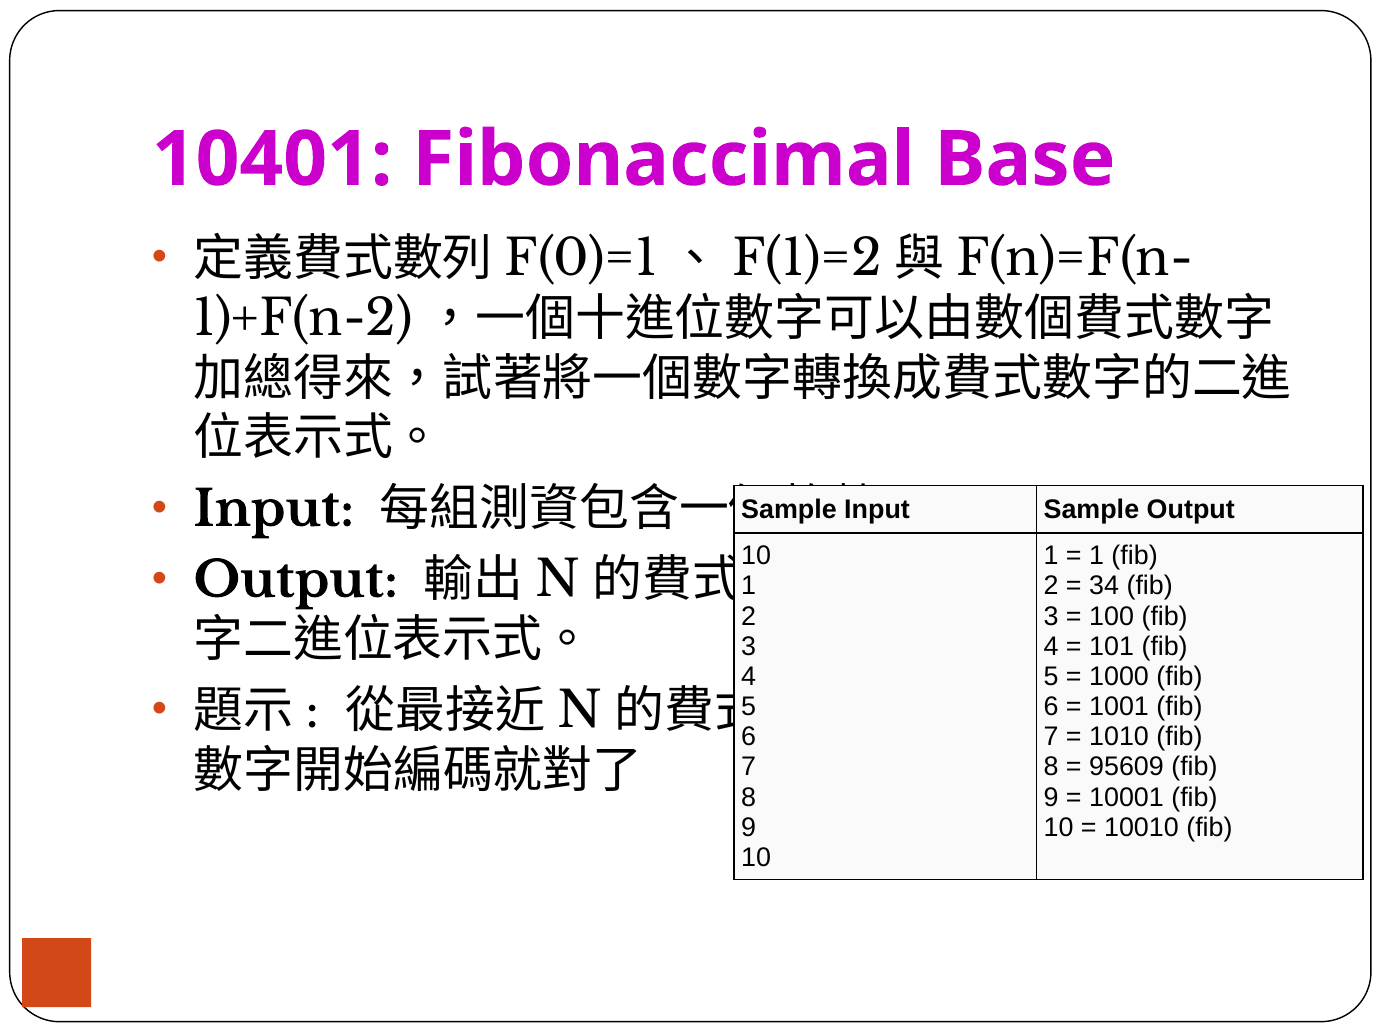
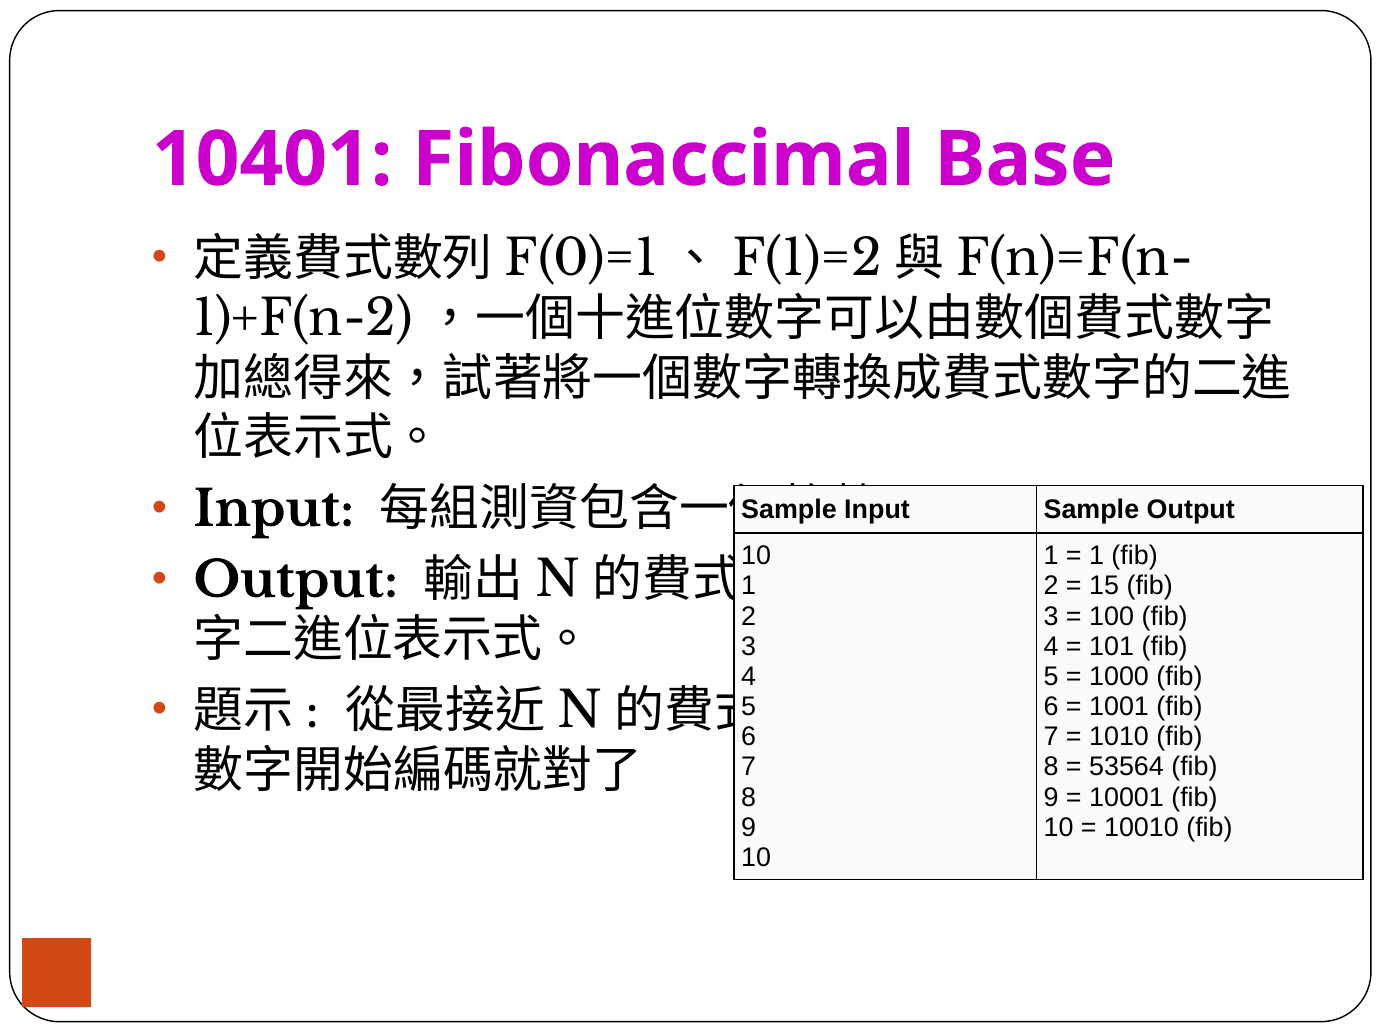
34: 34 -> 15
95609: 95609 -> 53564
